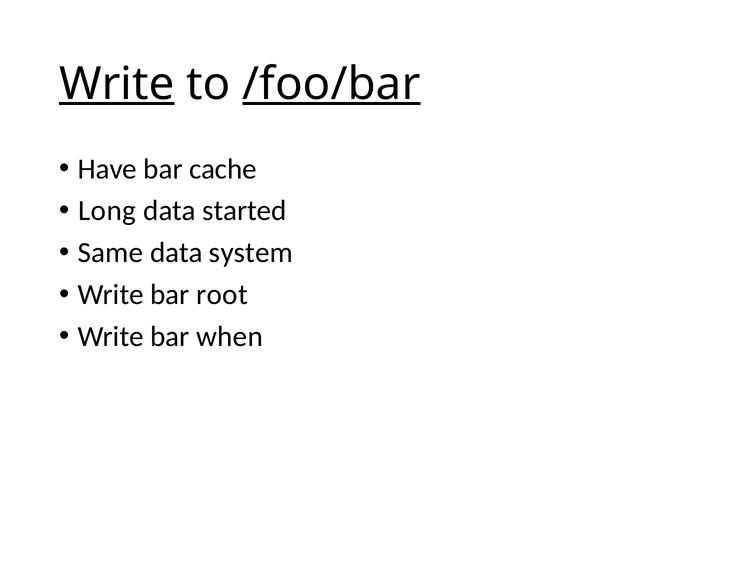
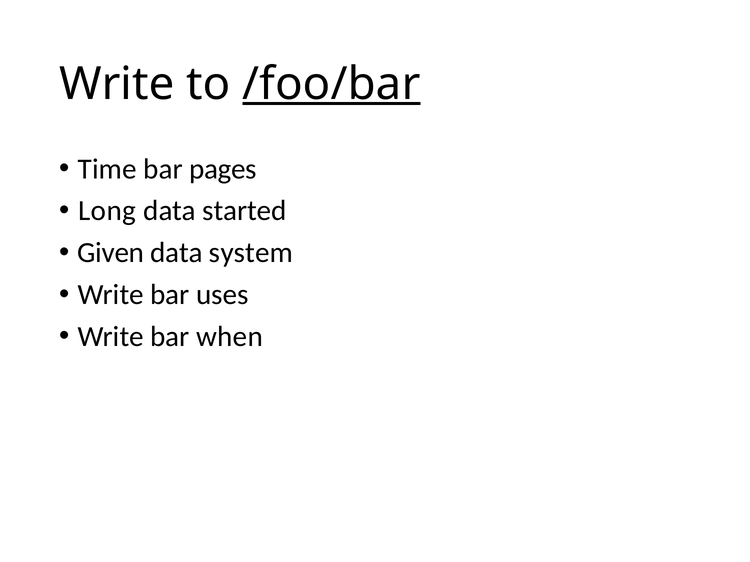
Write at (117, 84) underline: present -> none
Have: Have -> Time
cache: cache -> pages
Same: Same -> Given
root: root -> uses
